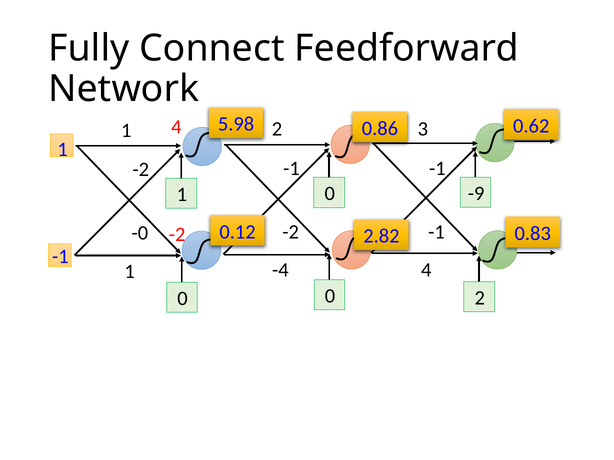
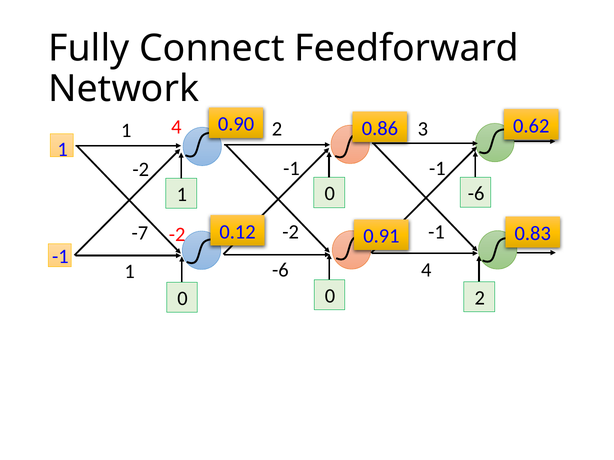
5.98: 5.98 -> 0.90
-9 at (476, 194): -9 -> -6
-0: -0 -> -7
2.82: 2.82 -> 0.91
-4 at (280, 270): -4 -> -6
